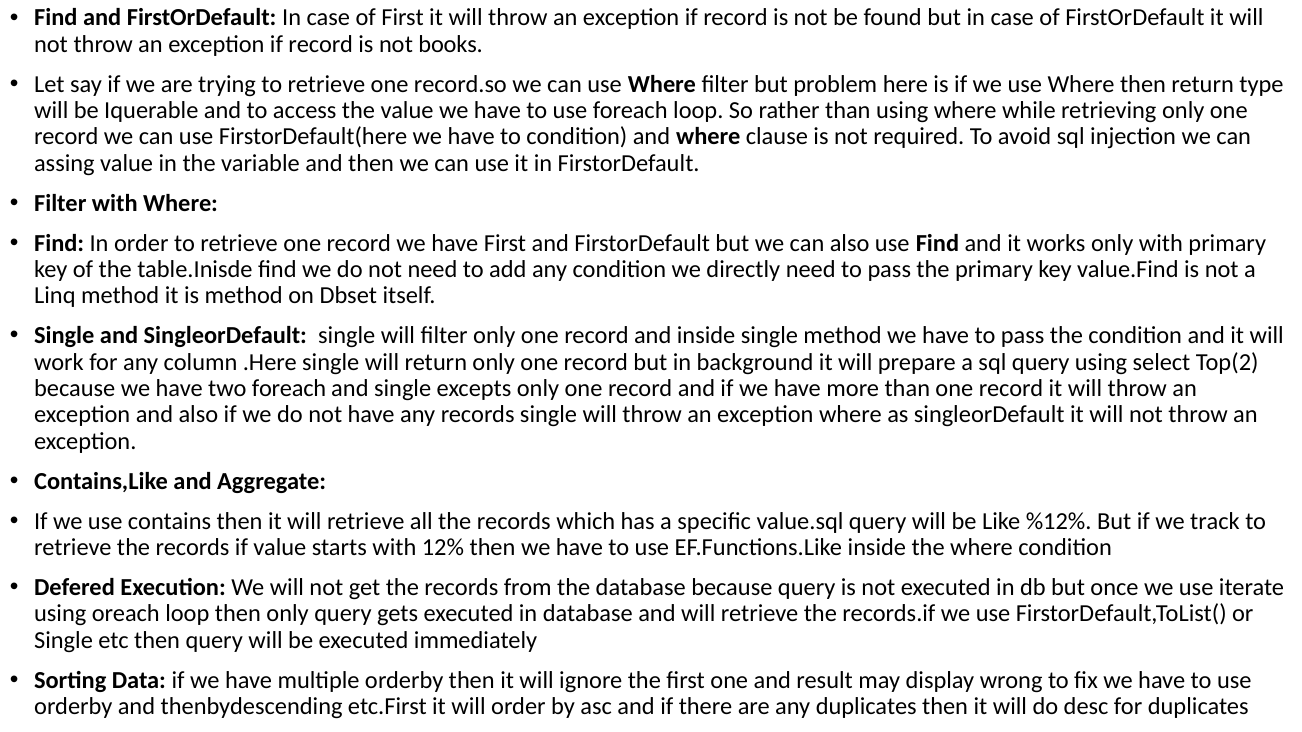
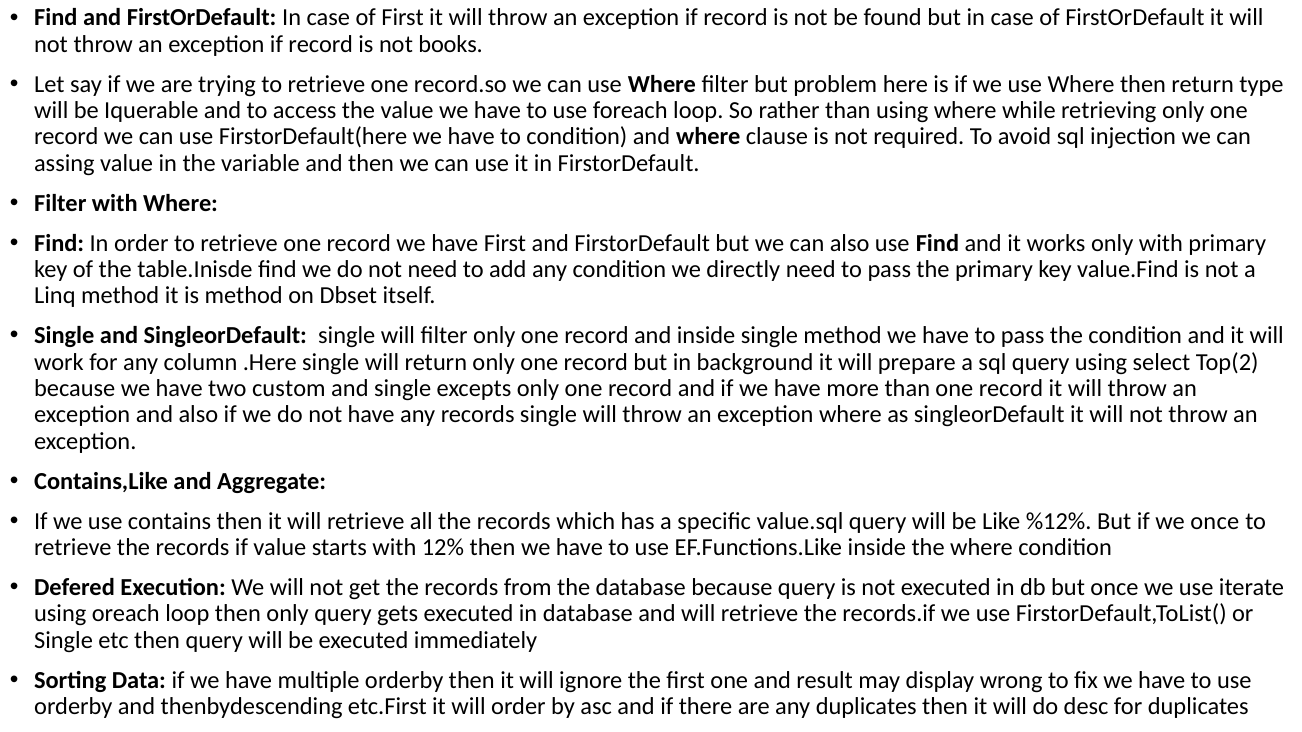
two foreach: foreach -> custom
we track: track -> once
